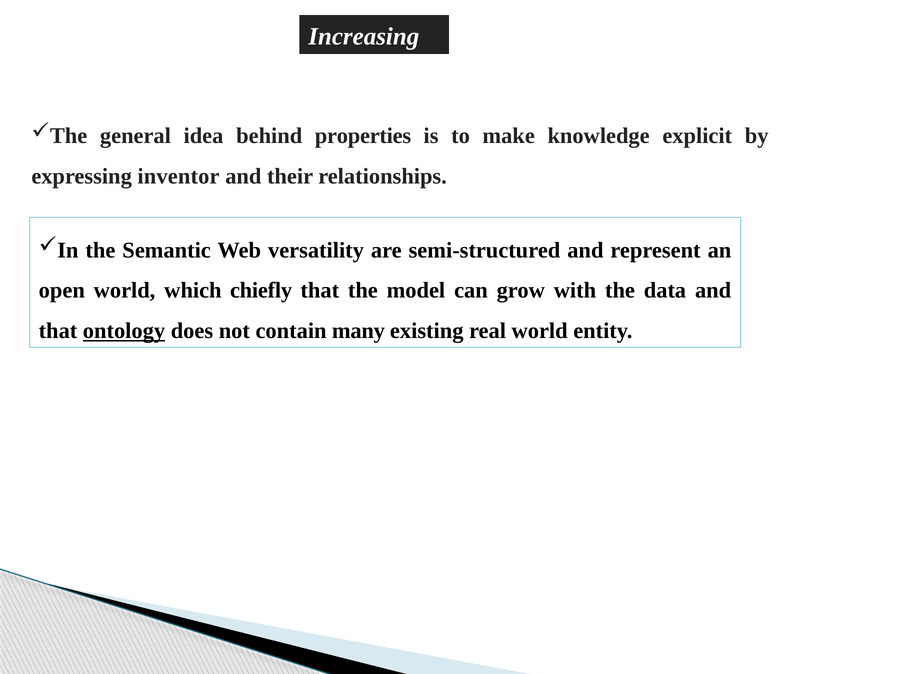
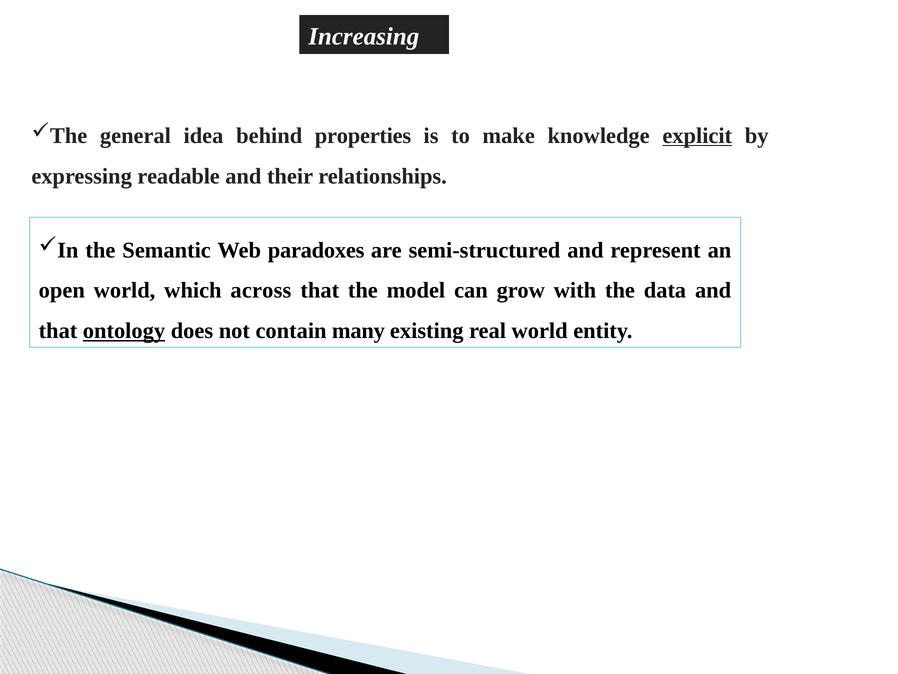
explicit underline: none -> present
inventor: inventor -> readable
versatility: versatility -> paradoxes
chiefly: chiefly -> across
